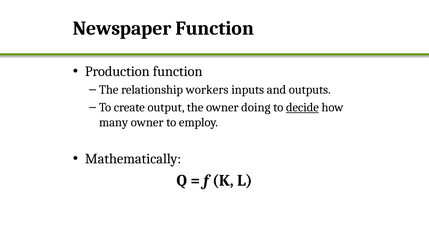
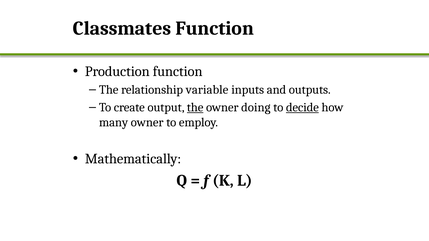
Newspaper: Newspaper -> Classmates
workers: workers -> variable
the at (195, 107) underline: none -> present
